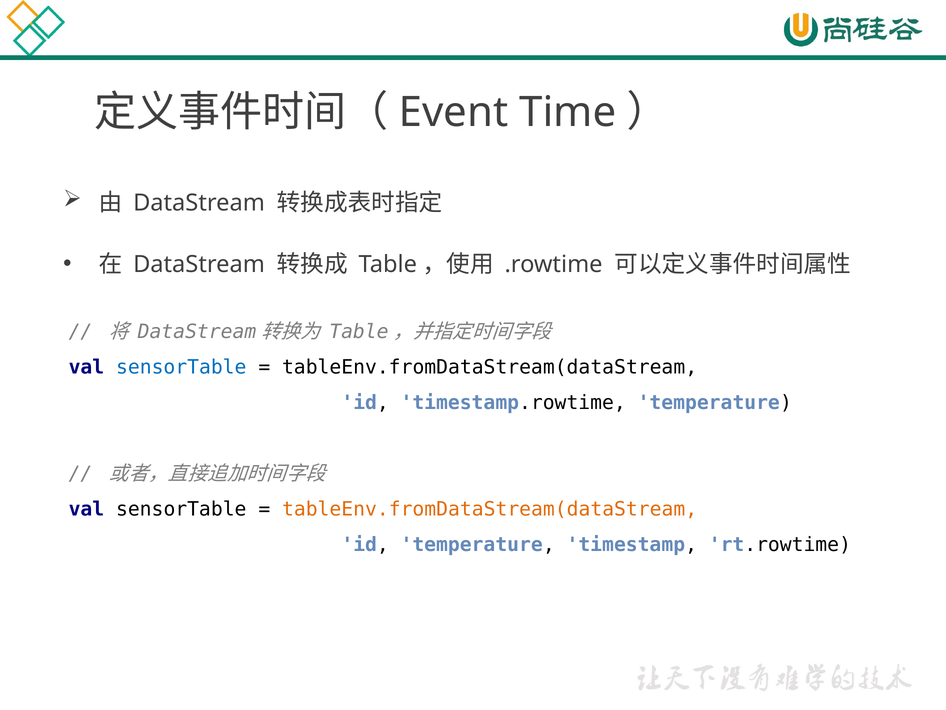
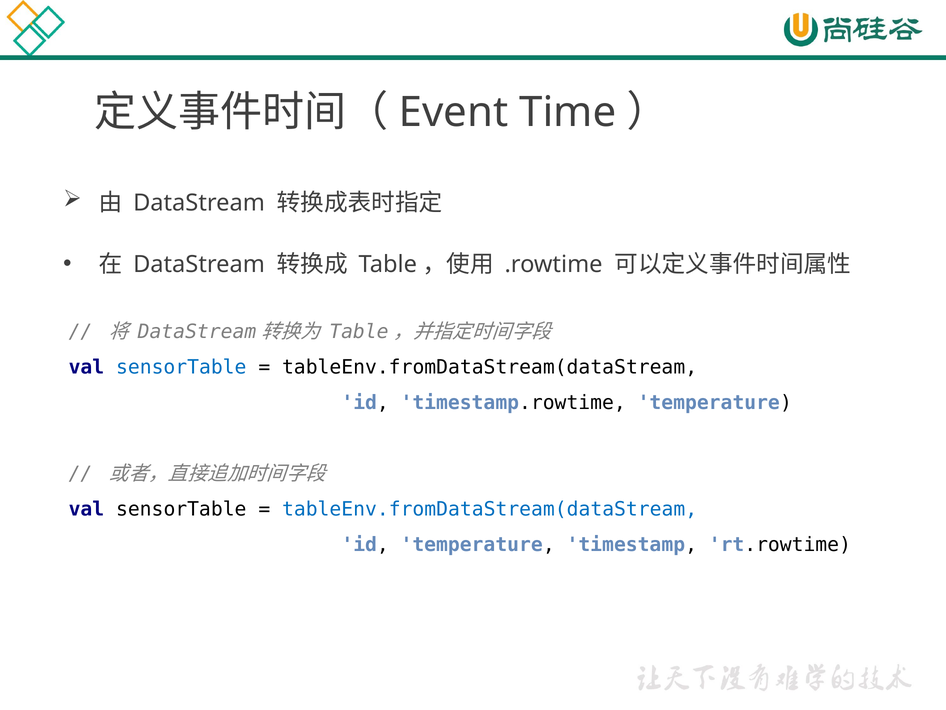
tableEnv.fromDataStream(dataStream at (490, 509) colour: orange -> blue
